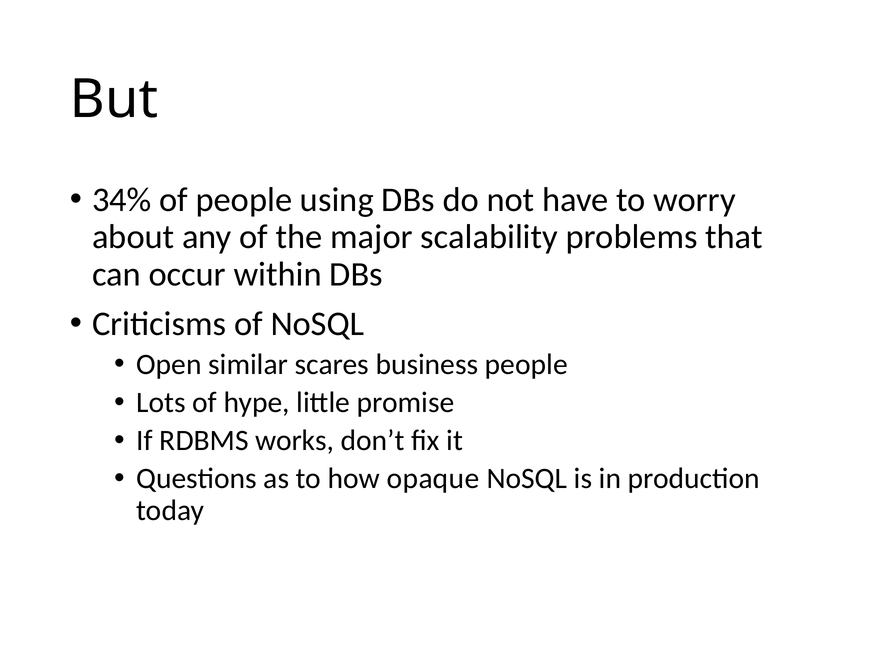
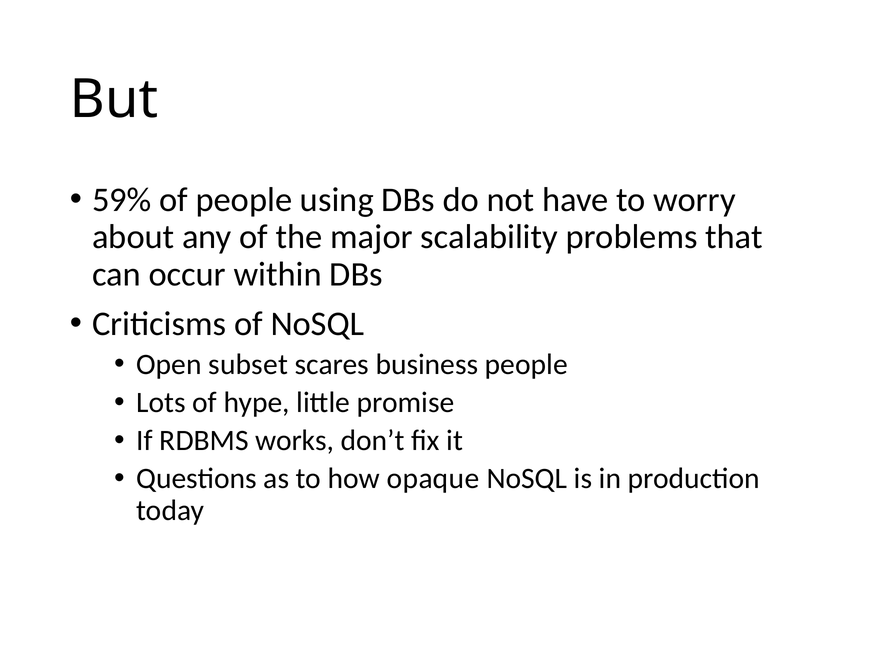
34%: 34% -> 59%
similar: similar -> subset
